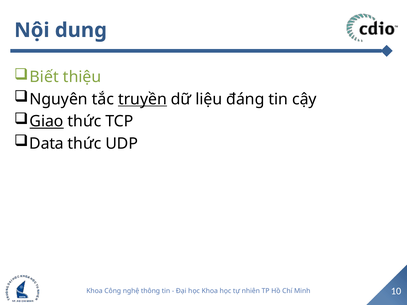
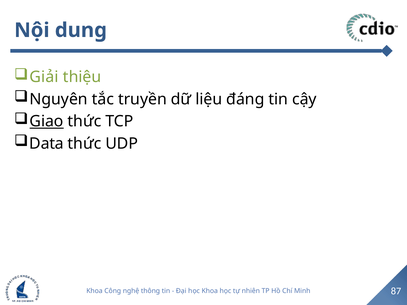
Biết: Biết -> Giải
truyền underline: present -> none
10: 10 -> 87
